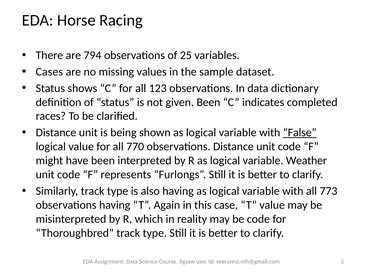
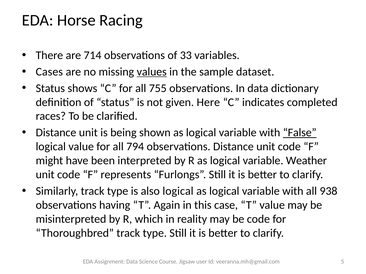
794: 794 -> 714
25: 25 -> 33
values underline: none -> present
123: 123 -> 755
given Been: Been -> Here
770: 770 -> 794
also having: having -> logical
773: 773 -> 938
